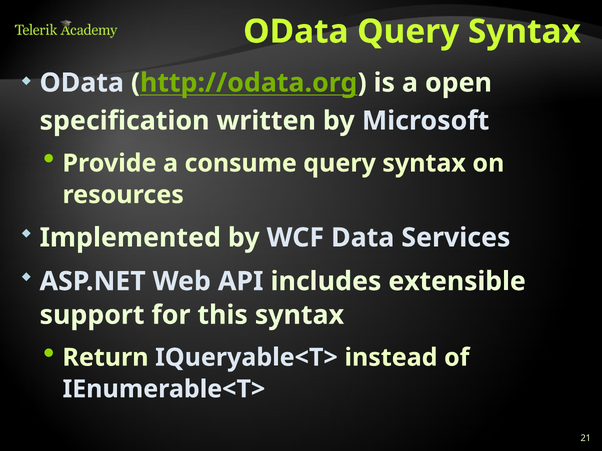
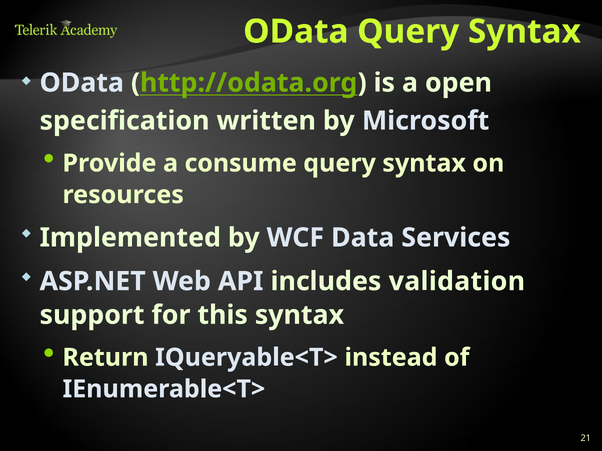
extensible: extensible -> validation
